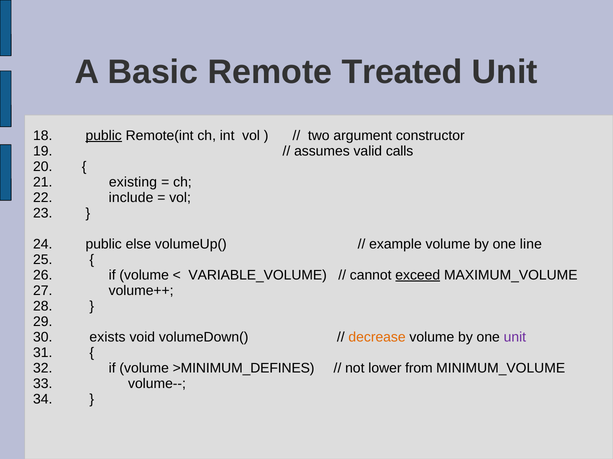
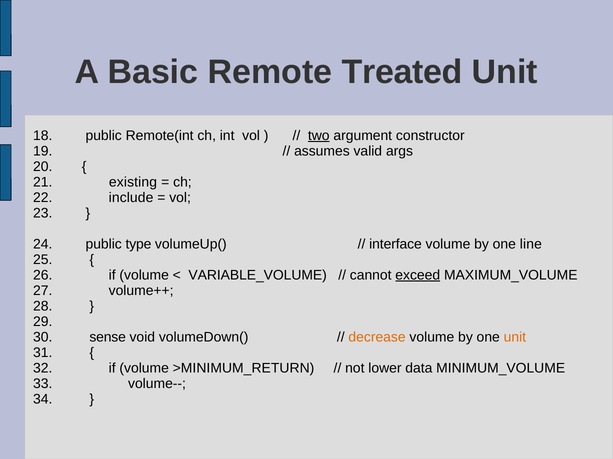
public at (104, 136) underline: present -> none
two underline: none -> present
calls: calls -> args
else: else -> type
example: example -> interface
exists: exists -> sense
unit at (515, 337) colour: purple -> orange
>MINIMUM_DEFINES: >MINIMUM_DEFINES -> >MINIMUM_RETURN
from: from -> data
